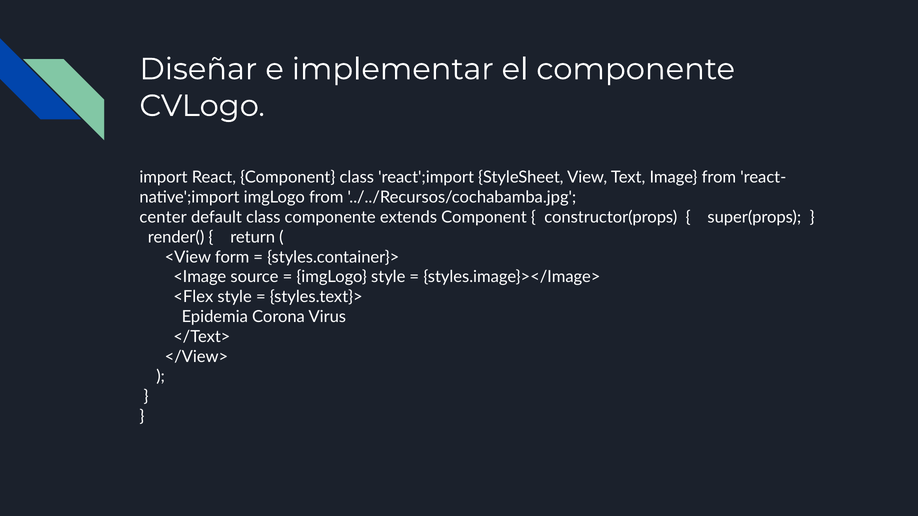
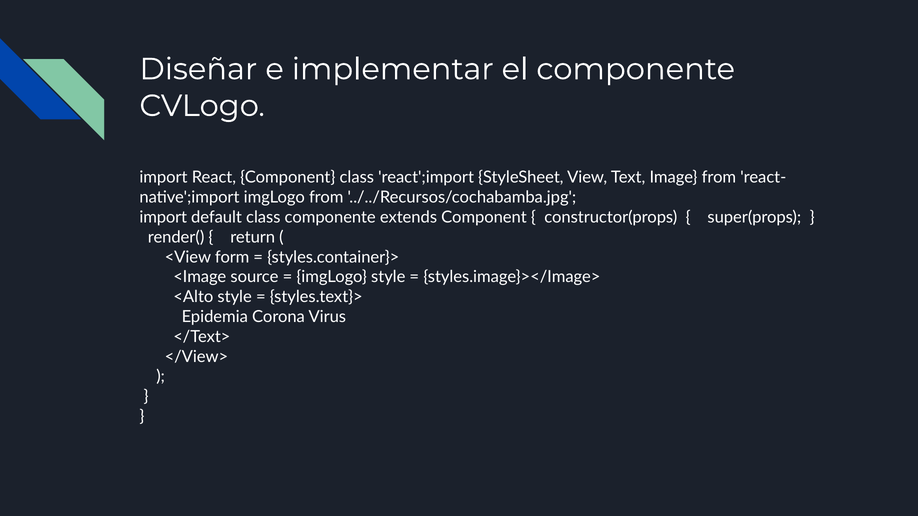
center at (163, 217): center -> import
<Flex: <Flex -> <Alto
